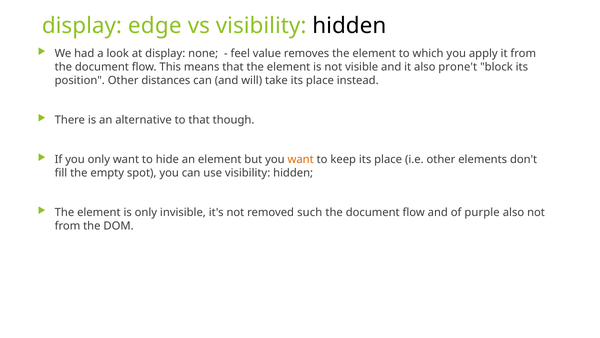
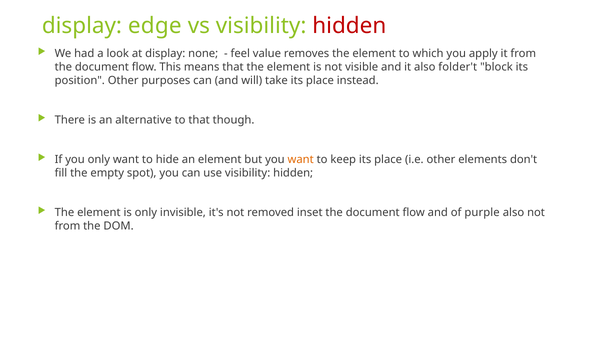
hidden at (349, 26) colour: black -> red
prone't: prone't -> folder't
distances: distances -> purposes
such: such -> inset
